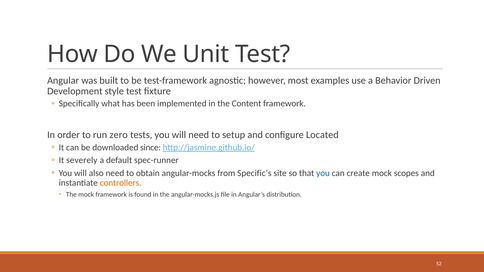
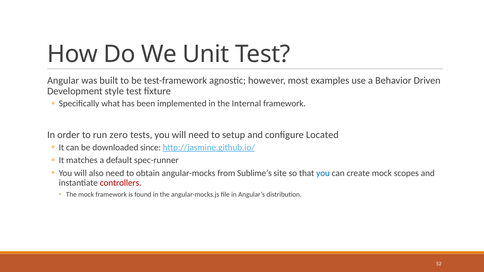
Content: Content -> Internal
severely: severely -> matches
Specific’s: Specific’s -> Sublime’s
controllers colour: orange -> red
